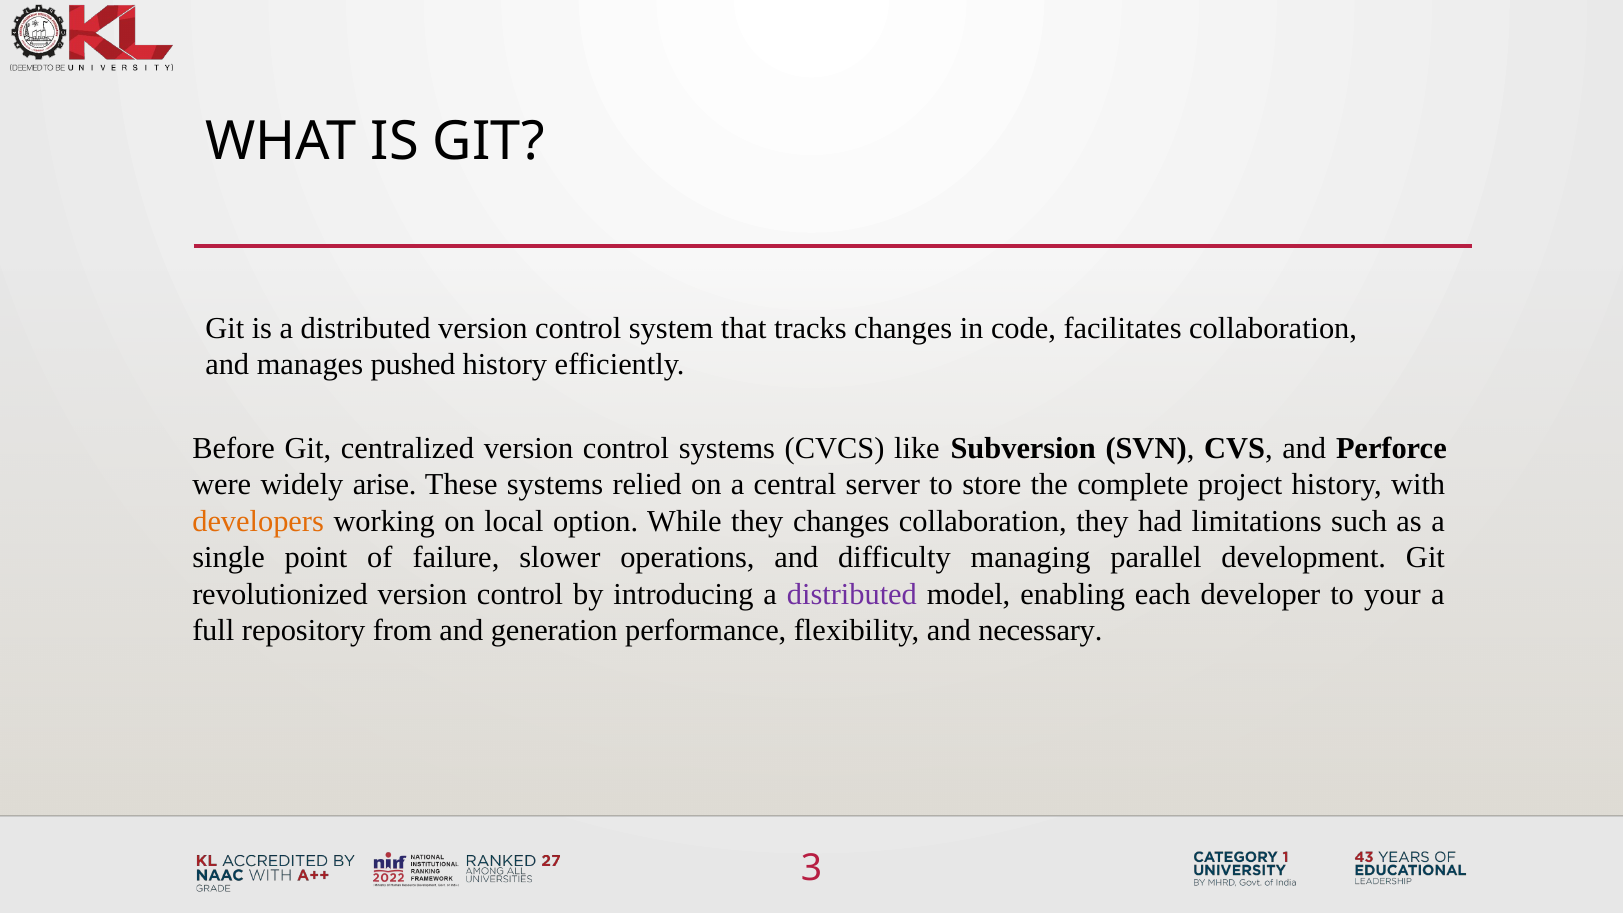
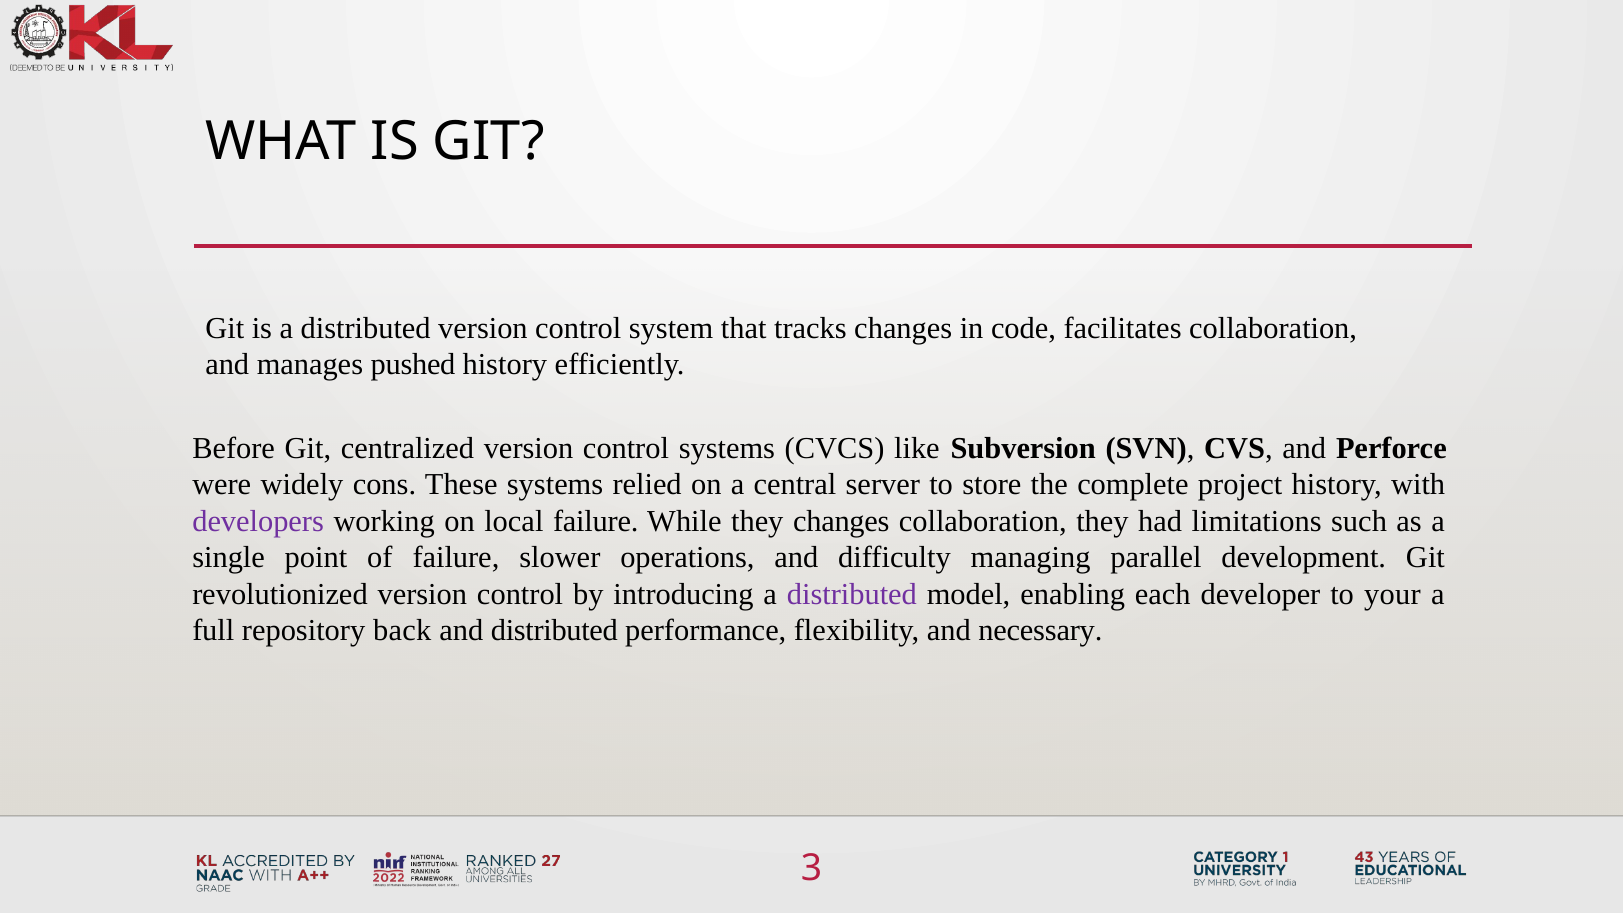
arise: arise -> cons
developers colour: orange -> purple
local option: option -> failure
from: from -> back
and generation: generation -> distributed
